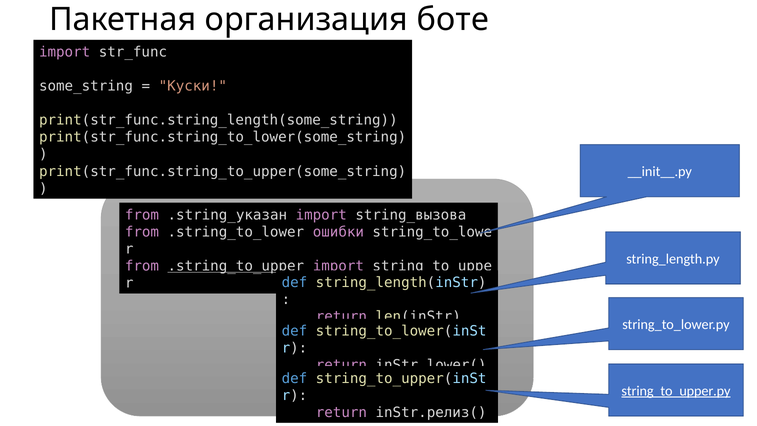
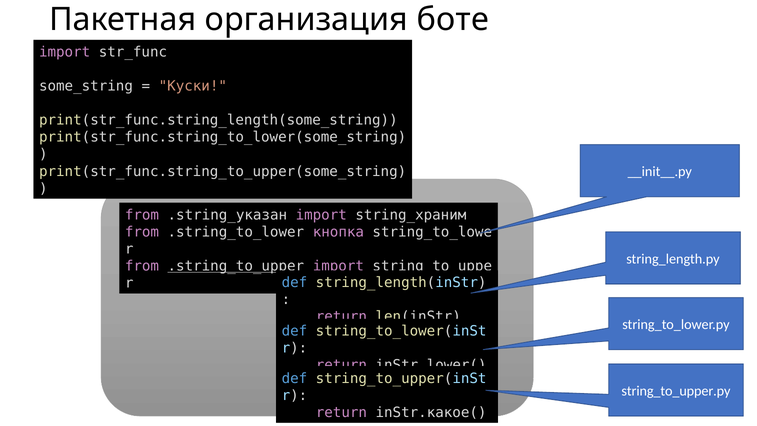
string_вызова: string_вызова -> string_храним
ошибки: ошибки -> кнопка
string_to_upper.py underline: present -> none
inStr.релиз(: inStr.релиз( -> inStr.какое(
